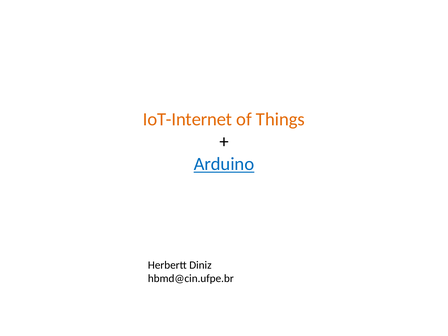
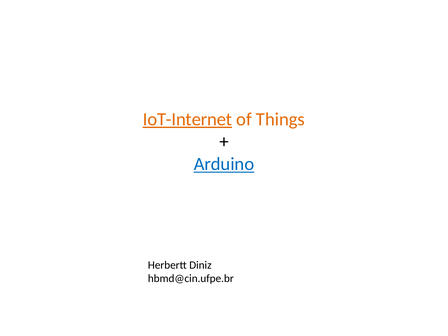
IoT-Internet underline: none -> present
